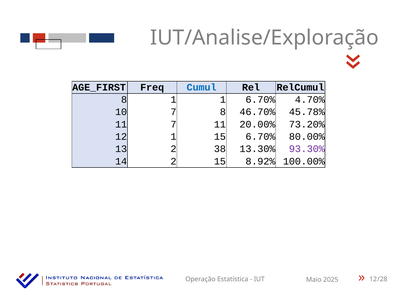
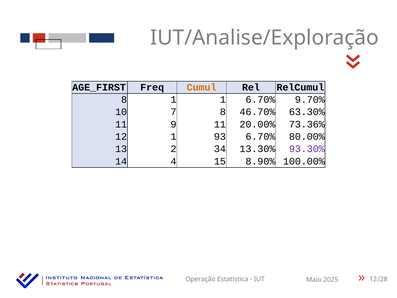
Cumul colour: blue -> orange
4.70%: 4.70% -> 9.70%
45.78%: 45.78% -> 63.30%
11 7: 7 -> 9
73.20%: 73.20% -> 73.36%
1 15: 15 -> 93
38: 38 -> 34
14 2: 2 -> 4
8.92%: 8.92% -> 8.90%
